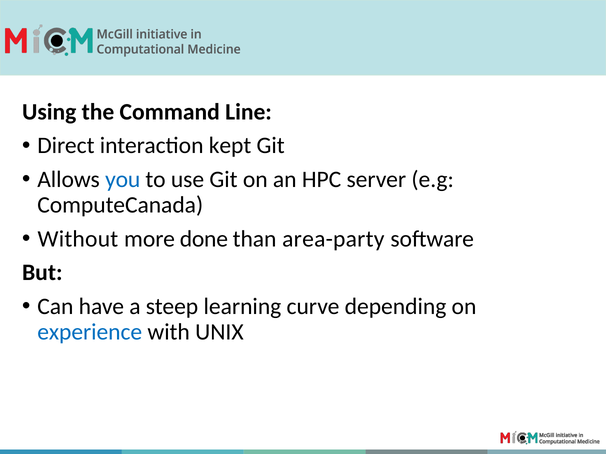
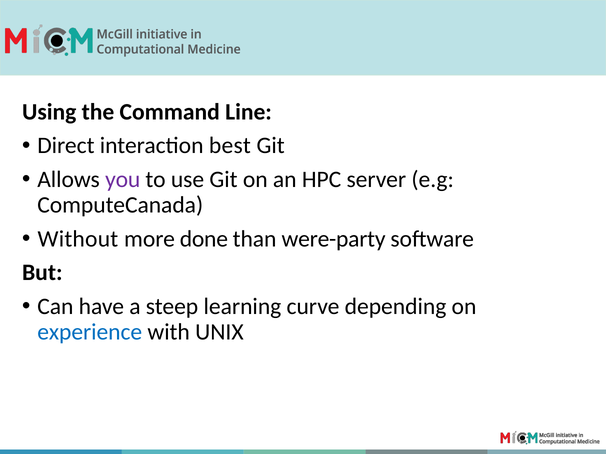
kept: kept -> best
you colour: blue -> purple
area-party: area-party -> were-party
